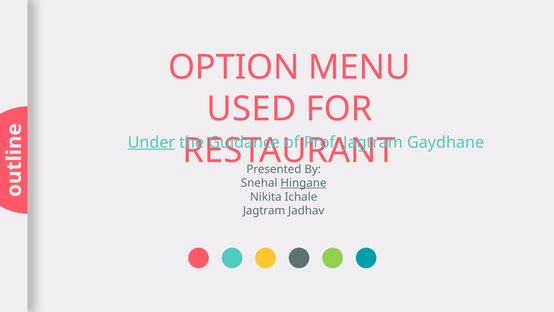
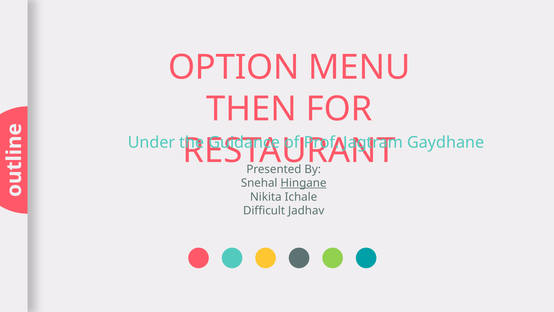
USED: USED -> THEN
Under underline: present -> none
Jagtram at (264, 211): Jagtram -> Difficult
